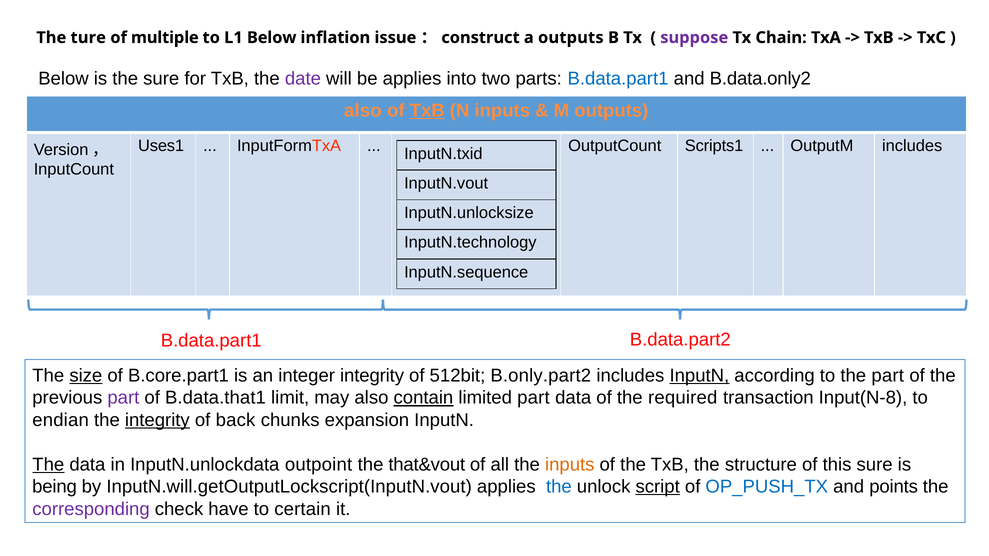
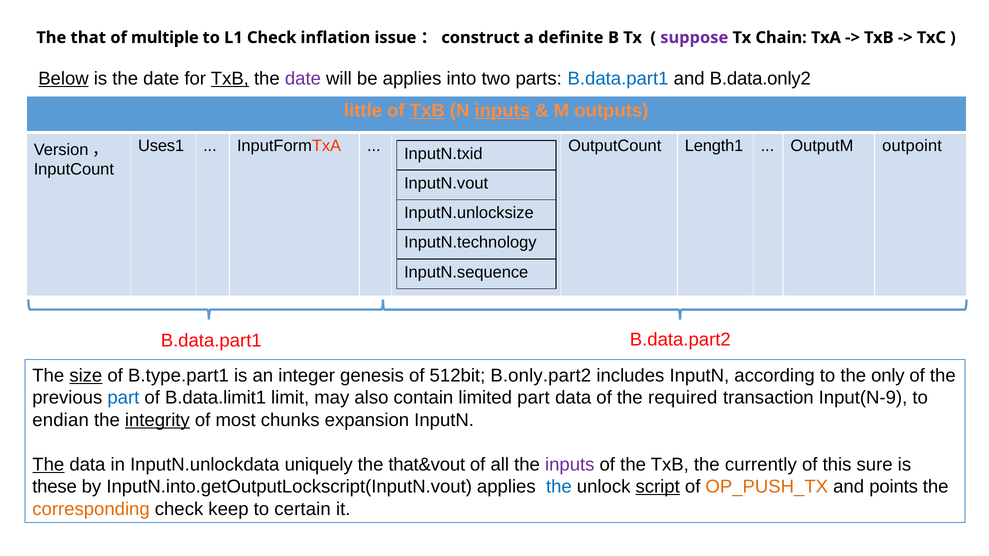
ture: ture -> that
L1 Below: Below -> Check
a outputs: outputs -> definite
Below at (63, 79) underline: none -> present
is the sure: sure -> date
TxB at (230, 79) underline: none -> present
also at (363, 111): also -> little
inputs at (502, 111) underline: none -> present
Scripts1: Scripts1 -> Length1
OutputM includes: includes -> outpoint
B.core.part1: B.core.part1 -> B.type.part1
integer integrity: integrity -> genesis
InputN at (699, 376) underline: present -> none
the part: part -> only
part at (123, 398) colour: purple -> blue
B.data.that1: B.data.that1 -> B.data.limit1
contain underline: present -> none
Input(N-8: Input(N-8 -> Input(N-9
back: back -> most
outpoint: outpoint -> uniquely
inputs at (570, 465) colour: orange -> purple
structure: structure -> currently
being: being -> these
InputN.will.getOutputLockscript(InputN.vout: InputN.will.getOutputLockscript(InputN.vout -> InputN.into.getOutputLockscript(InputN.vout
OP_PUSH_TX colour: blue -> orange
corresponding colour: purple -> orange
have: have -> keep
